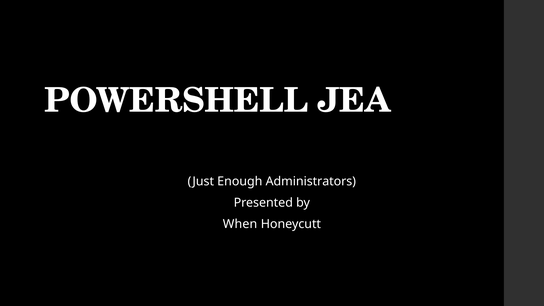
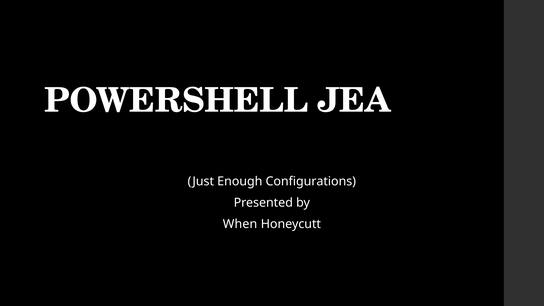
Administrators: Administrators -> Configurations
